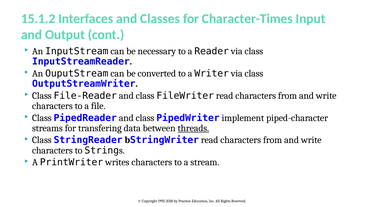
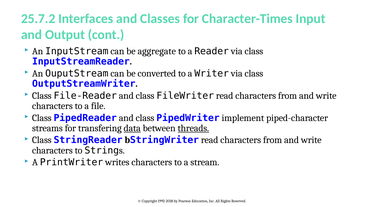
15.1.2: 15.1.2 -> 25.7.2
necessary: necessary -> aggregate
data underline: none -> present
